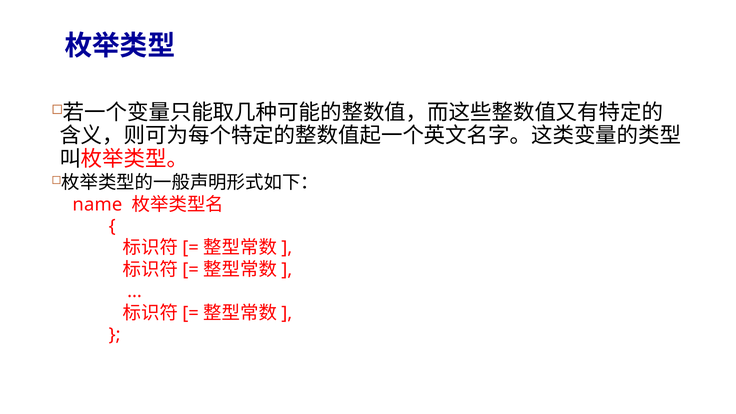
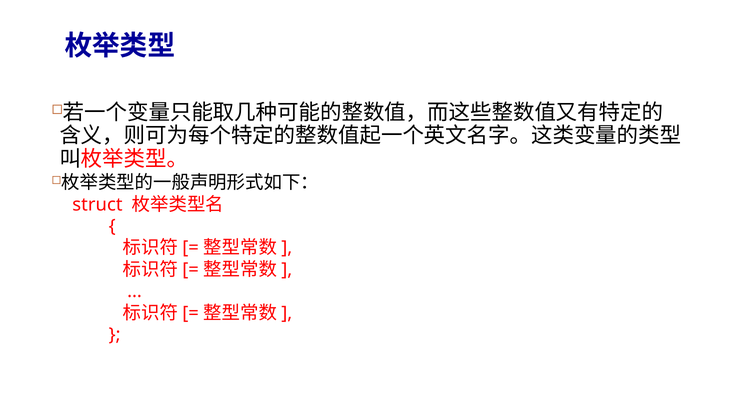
name: name -> struct
